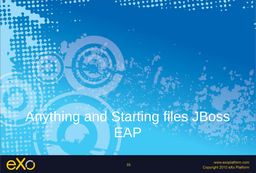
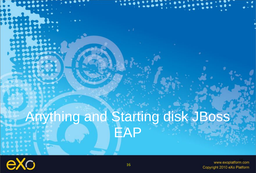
files: files -> disk
